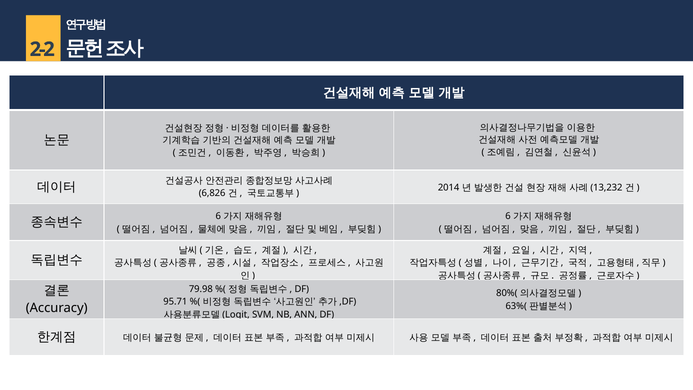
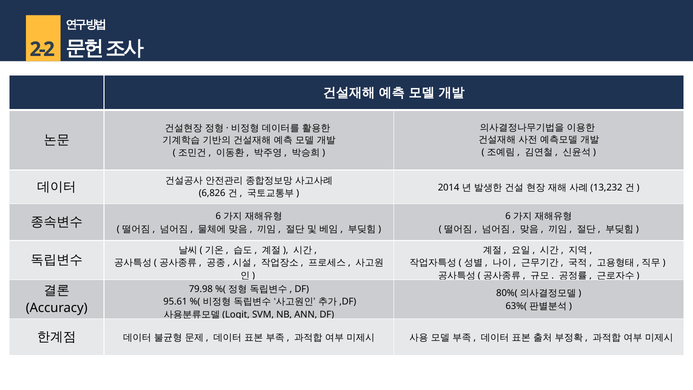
95.71: 95.71 -> 95.61
